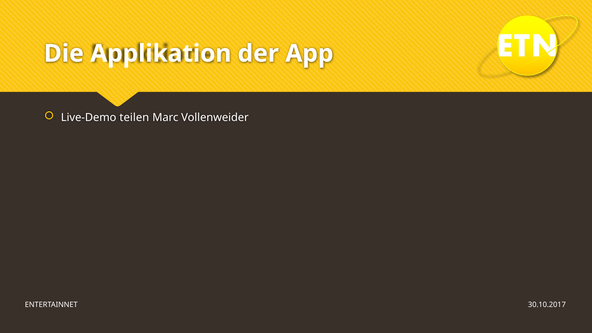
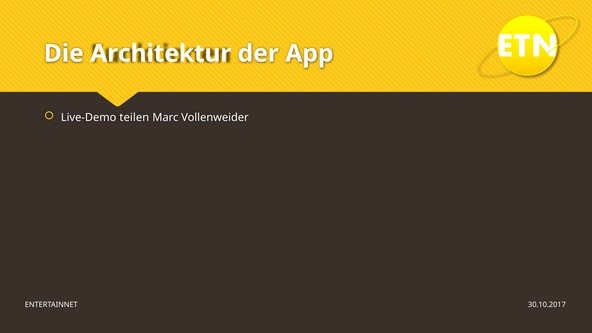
Applikation: Applikation -> Architektur
